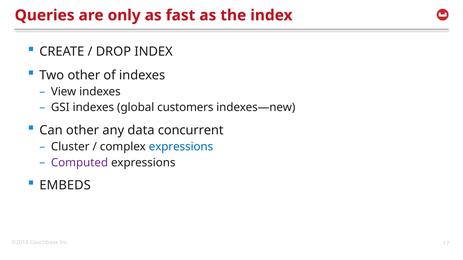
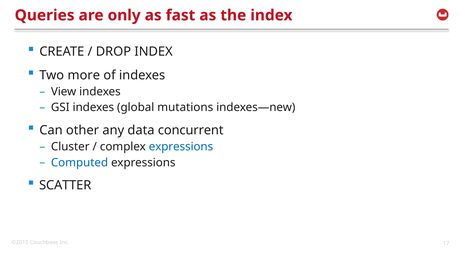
Two other: other -> more
customers: customers -> mutations
Computed colour: purple -> blue
EMBEDS: EMBEDS -> SCATTER
